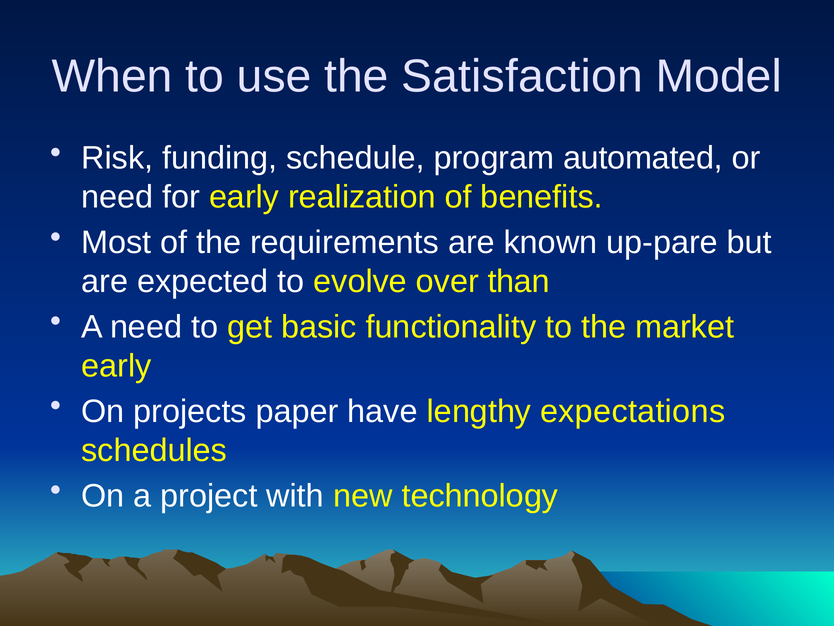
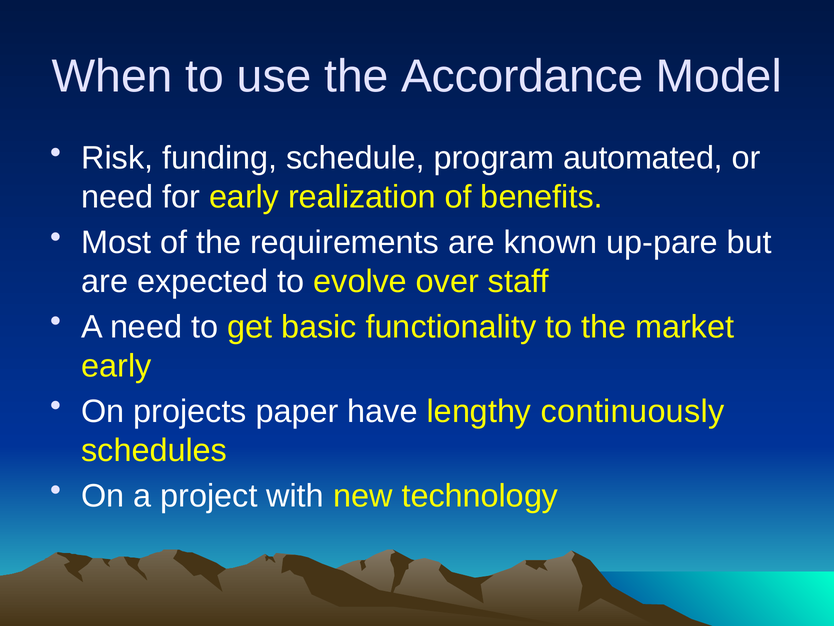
Satisfaction: Satisfaction -> Accordance
than: than -> staff
expectations: expectations -> continuously
